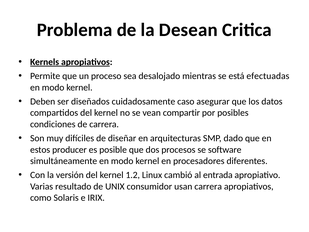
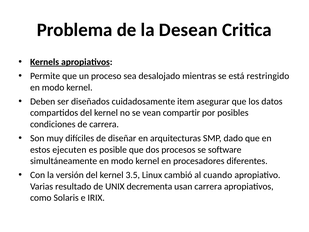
efectuadas: efectuadas -> restringido
caso: caso -> item
producer: producer -> ejecuten
1.2: 1.2 -> 3.5
entrada: entrada -> cuando
consumidor: consumidor -> decrementa
